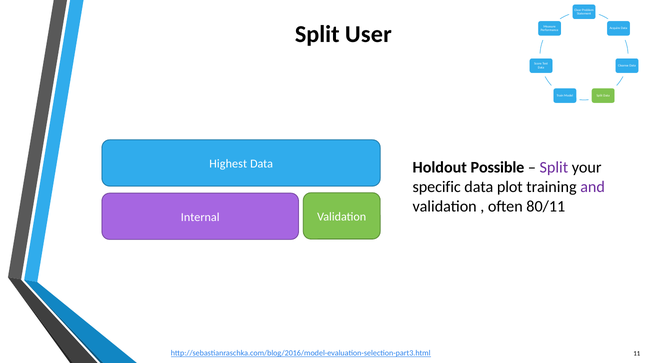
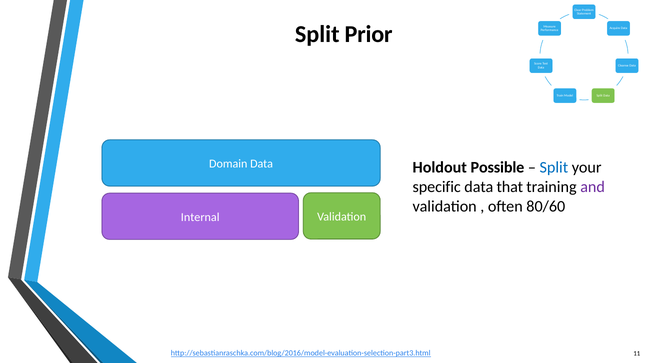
User: User -> Prior
Highest: Highest -> Domain
Split at (554, 167) colour: purple -> blue
plot: plot -> that
80/11: 80/11 -> 80/60
